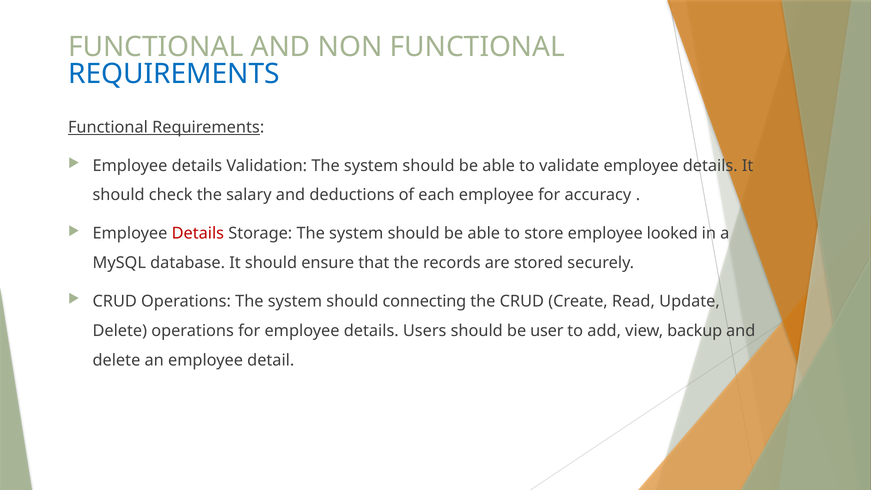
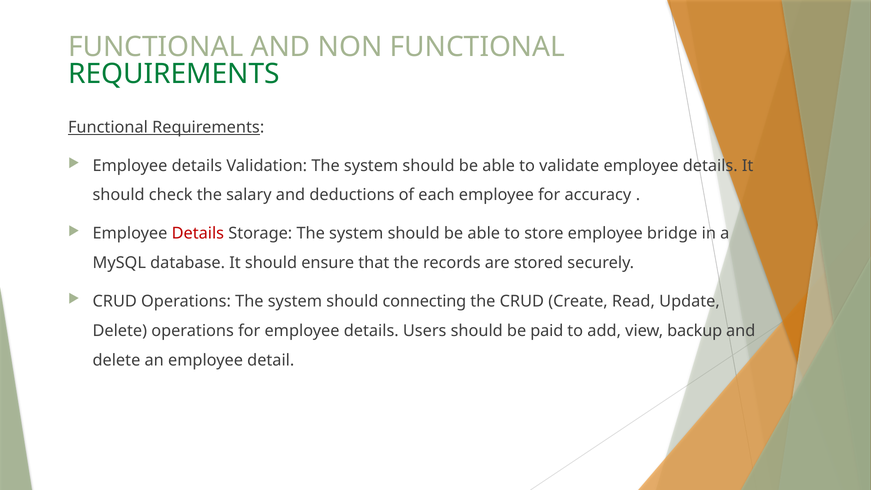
REQUIREMENTS at (174, 74) colour: blue -> green
looked: looked -> bridge
user: user -> paid
